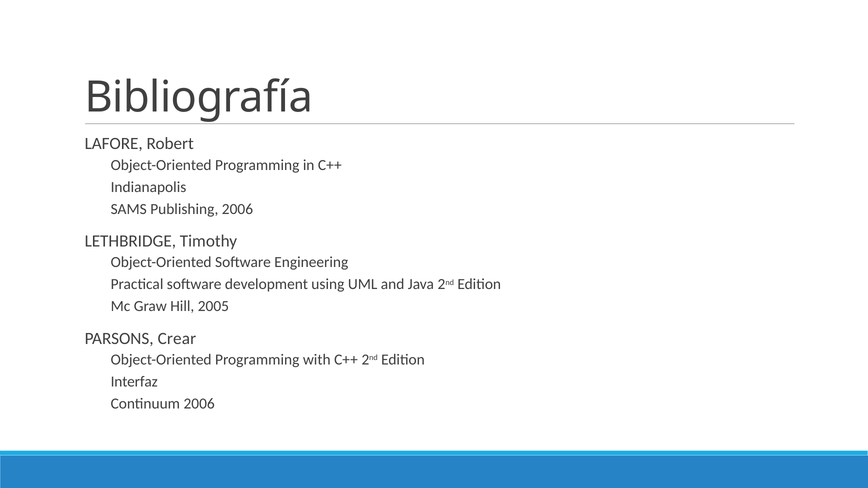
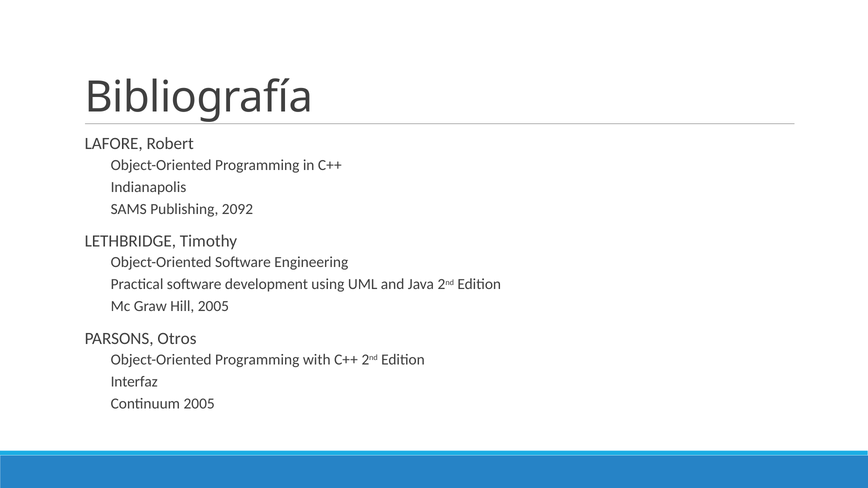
Publishing 2006: 2006 -> 2092
Crear: Crear -> Otros
Continuum 2006: 2006 -> 2005
